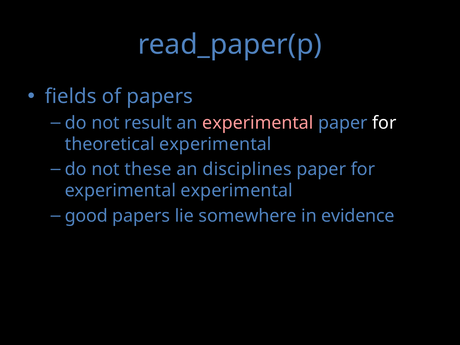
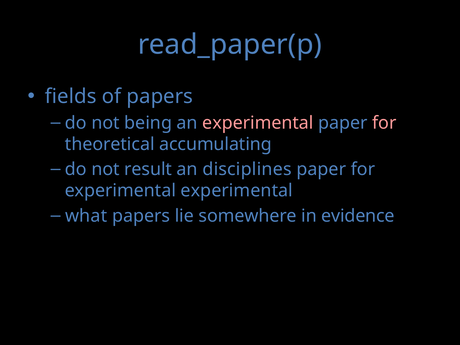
result: result -> being
for at (384, 123) colour: white -> pink
theoretical experimental: experimental -> accumulating
these: these -> result
good: good -> what
